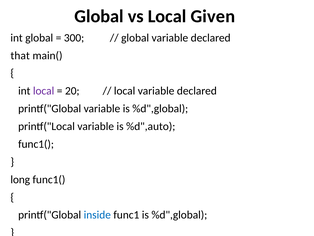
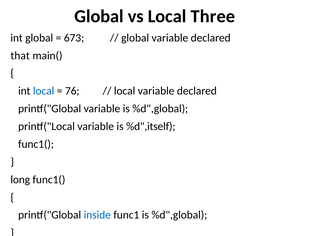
Given: Given -> Three
300: 300 -> 673
local at (44, 91) colour: purple -> blue
20: 20 -> 76
%d",auto: %d",auto -> %d",itself
